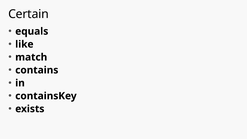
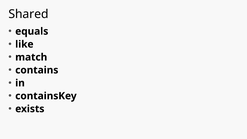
Certain: Certain -> Shared
